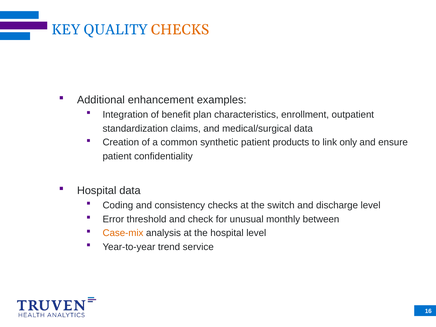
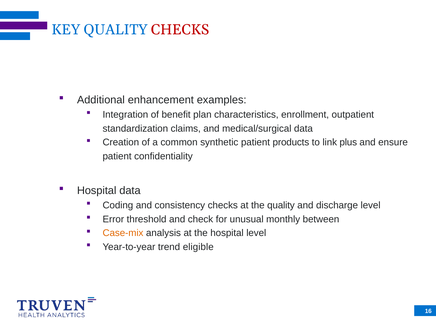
CHECKS at (180, 30) colour: orange -> red
only: only -> plus
the switch: switch -> quality
service: service -> eligible
